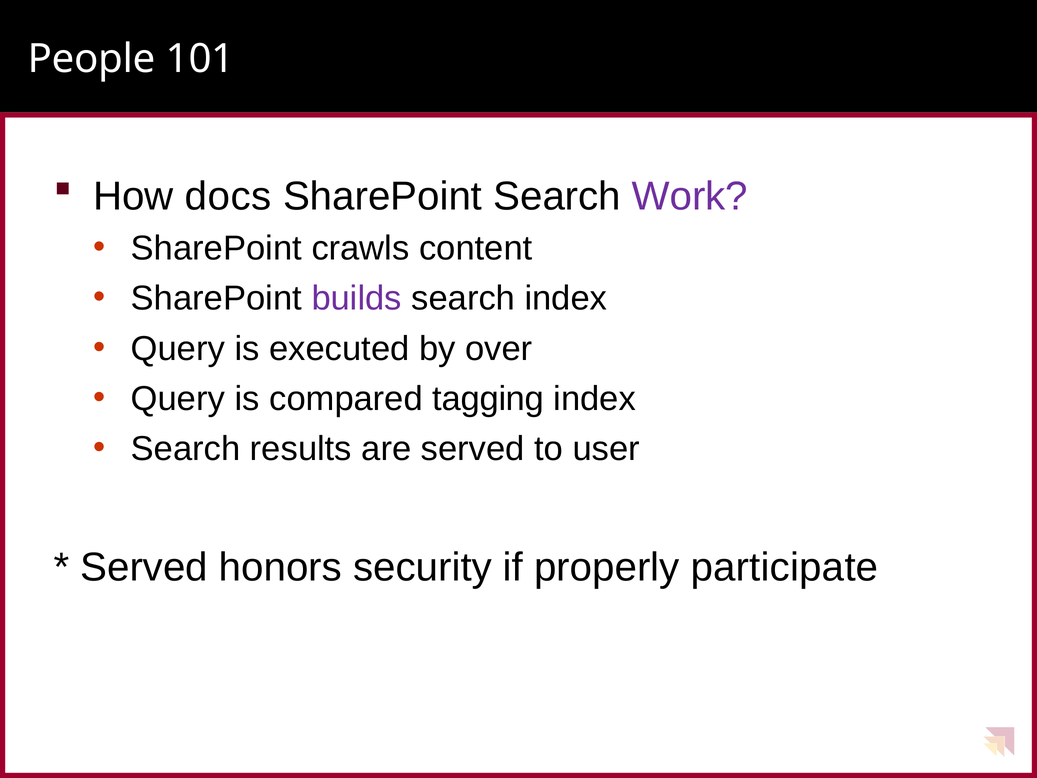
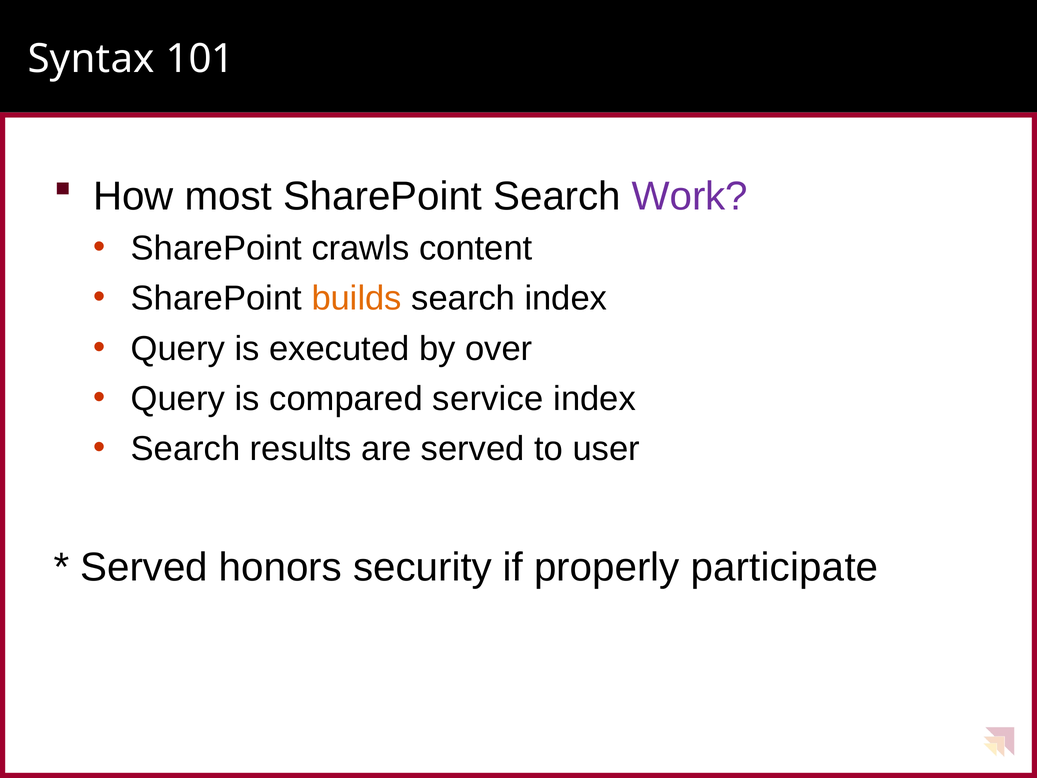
People: People -> Syntax
docs: docs -> most
builds colour: purple -> orange
tagging: tagging -> service
